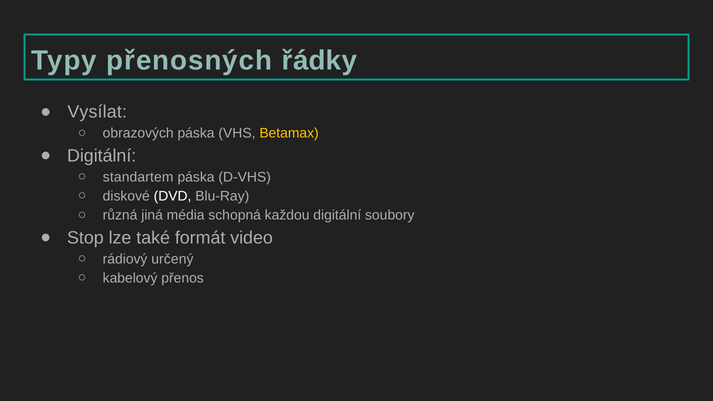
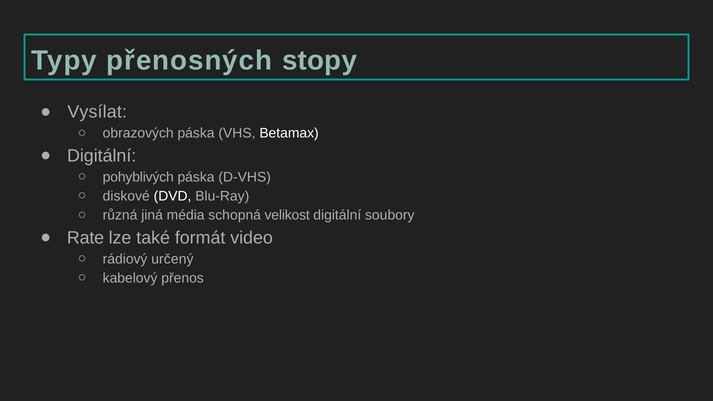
řádky: řádky -> stopy
Betamax colour: yellow -> white
standartem: standartem -> pohyblivých
každou: každou -> velikost
Stop: Stop -> Rate
